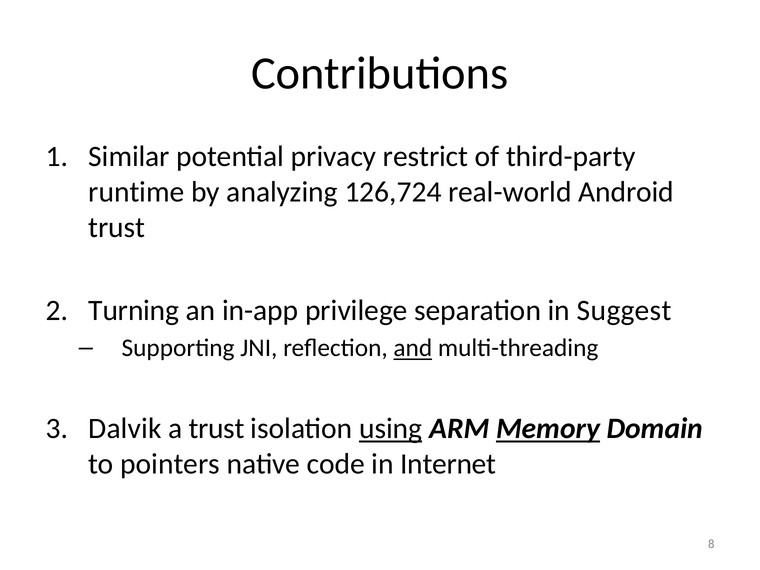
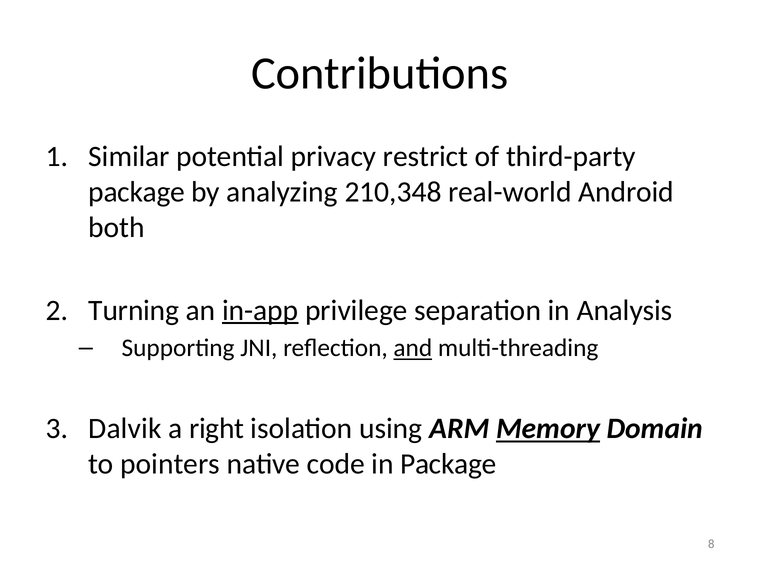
runtime at (136, 192): runtime -> package
126,724: 126,724 -> 210,348
trust at (117, 228): trust -> both
in-app underline: none -> present
Suggest: Suggest -> Analysis
a trust: trust -> right
using underline: present -> none
in Internet: Internet -> Package
